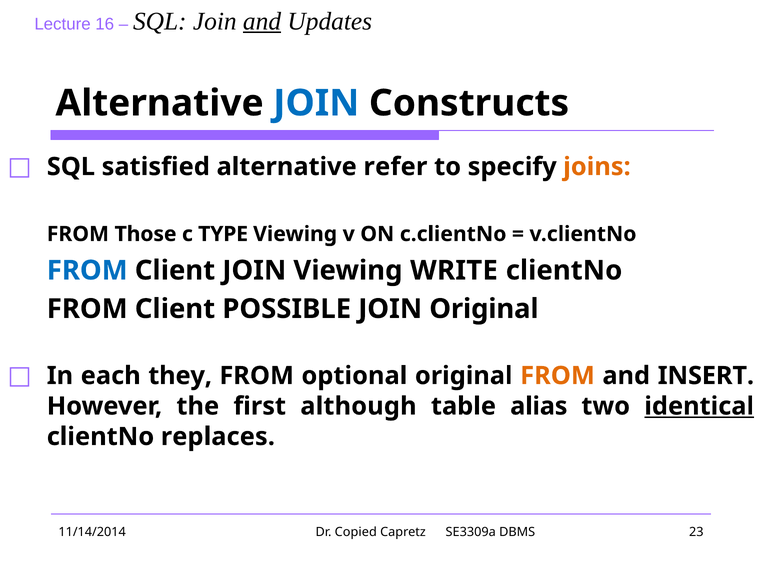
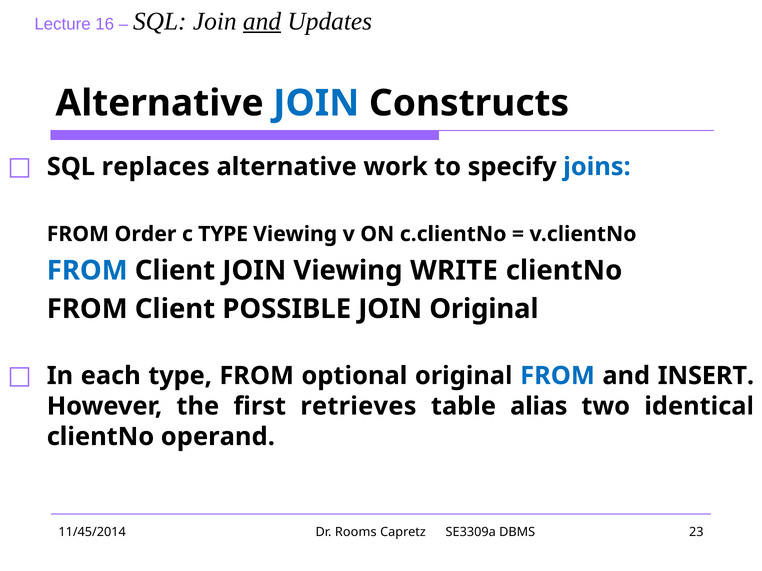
satisfied: satisfied -> replaces
refer: refer -> work
joins colour: orange -> blue
Those: Those -> Order
each they: they -> type
FROM at (557, 376) colour: orange -> blue
although: although -> retrieves
identical underline: present -> none
replaces: replaces -> operand
11/14/2014: 11/14/2014 -> 11/45/2014
Copied: Copied -> Rooms
